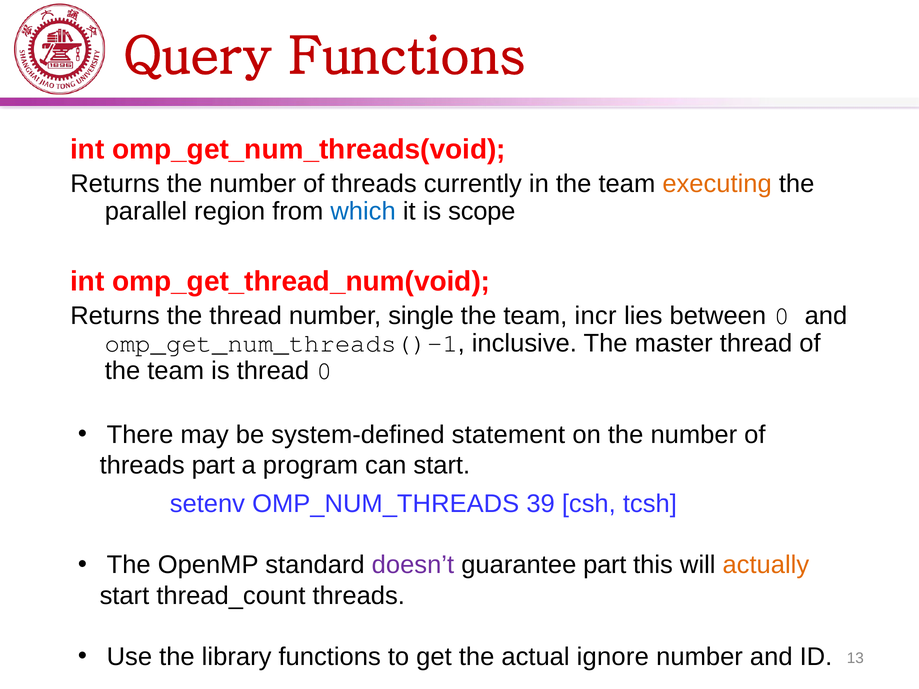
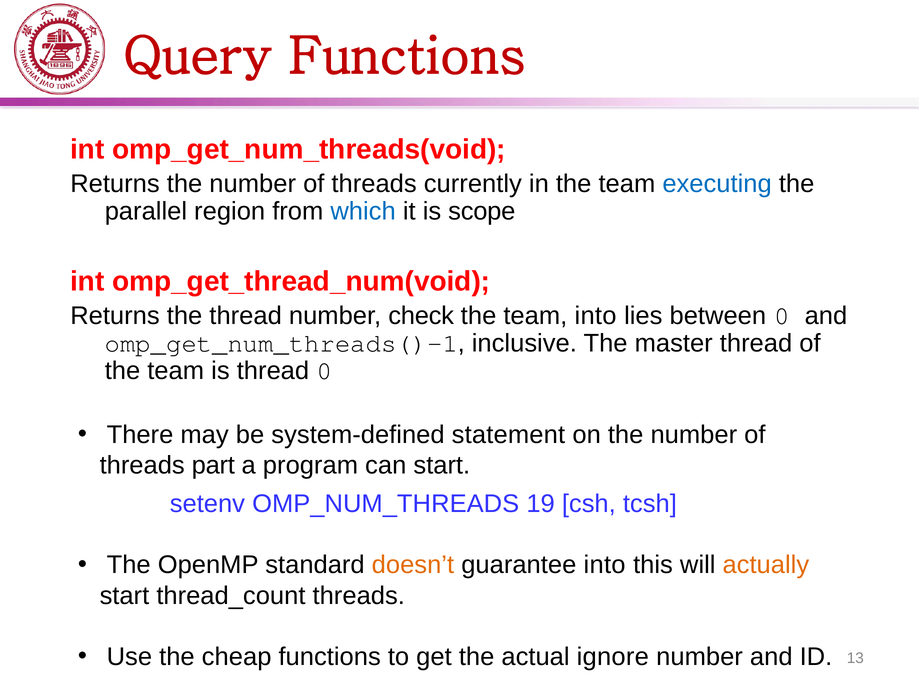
executing colour: orange -> blue
single: single -> check
team incr: incr -> into
39: 39 -> 19
doesn’t colour: purple -> orange
guarantee part: part -> into
library: library -> cheap
